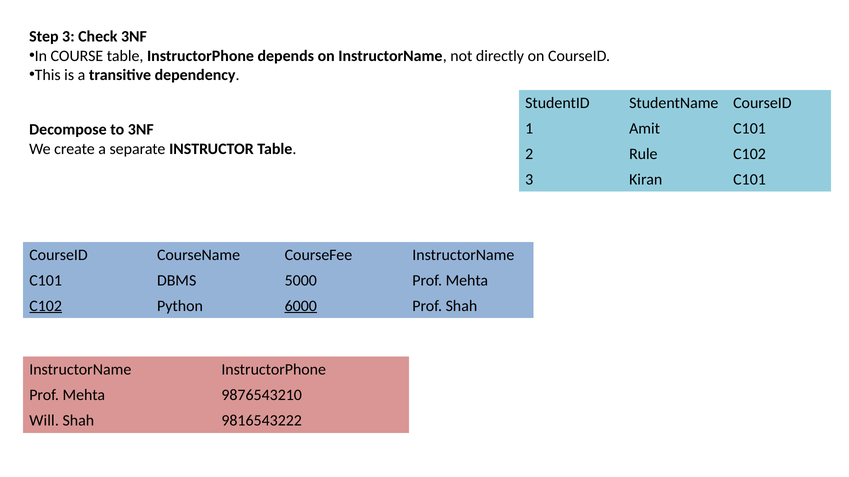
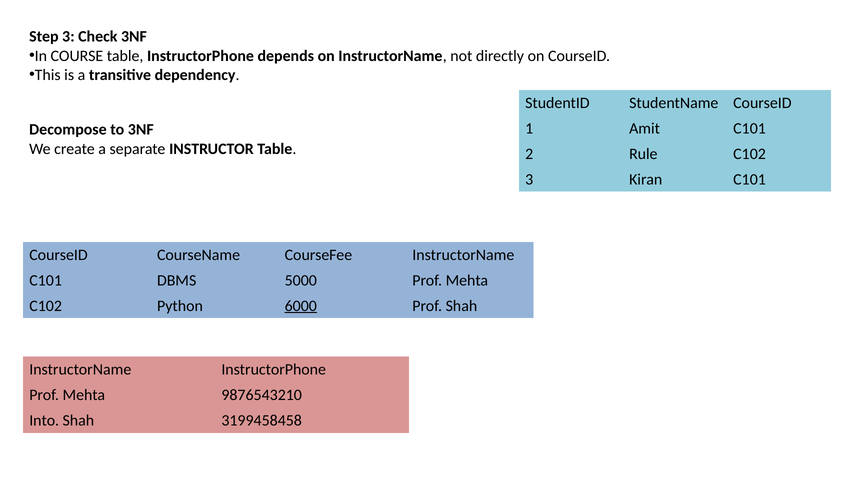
C102 at (46, 306) underline: present -> none
Will: Will -> Into
9816543222: 9816543222 -> 3199458458
